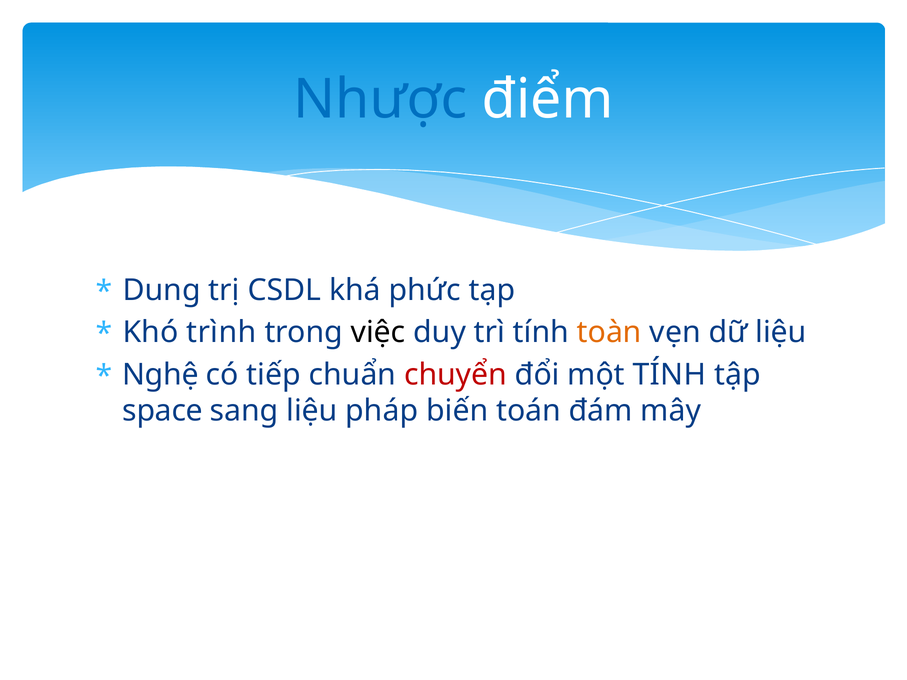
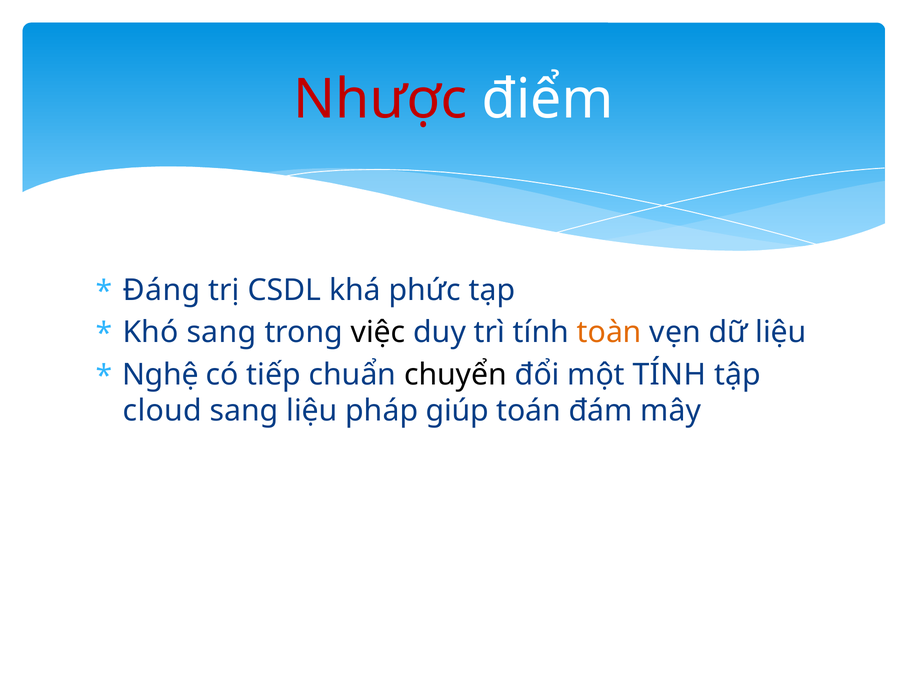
Nhược colour: blue -> red
Dung: Dung -> Đáng
Khó trình: trình -> sang
chuyển colour: red -> black
space: space -> cloud
biến: biến -> giúp
